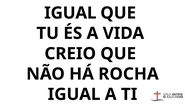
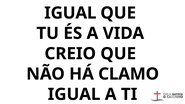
ROCHA: ROCHA -> CLAMO
